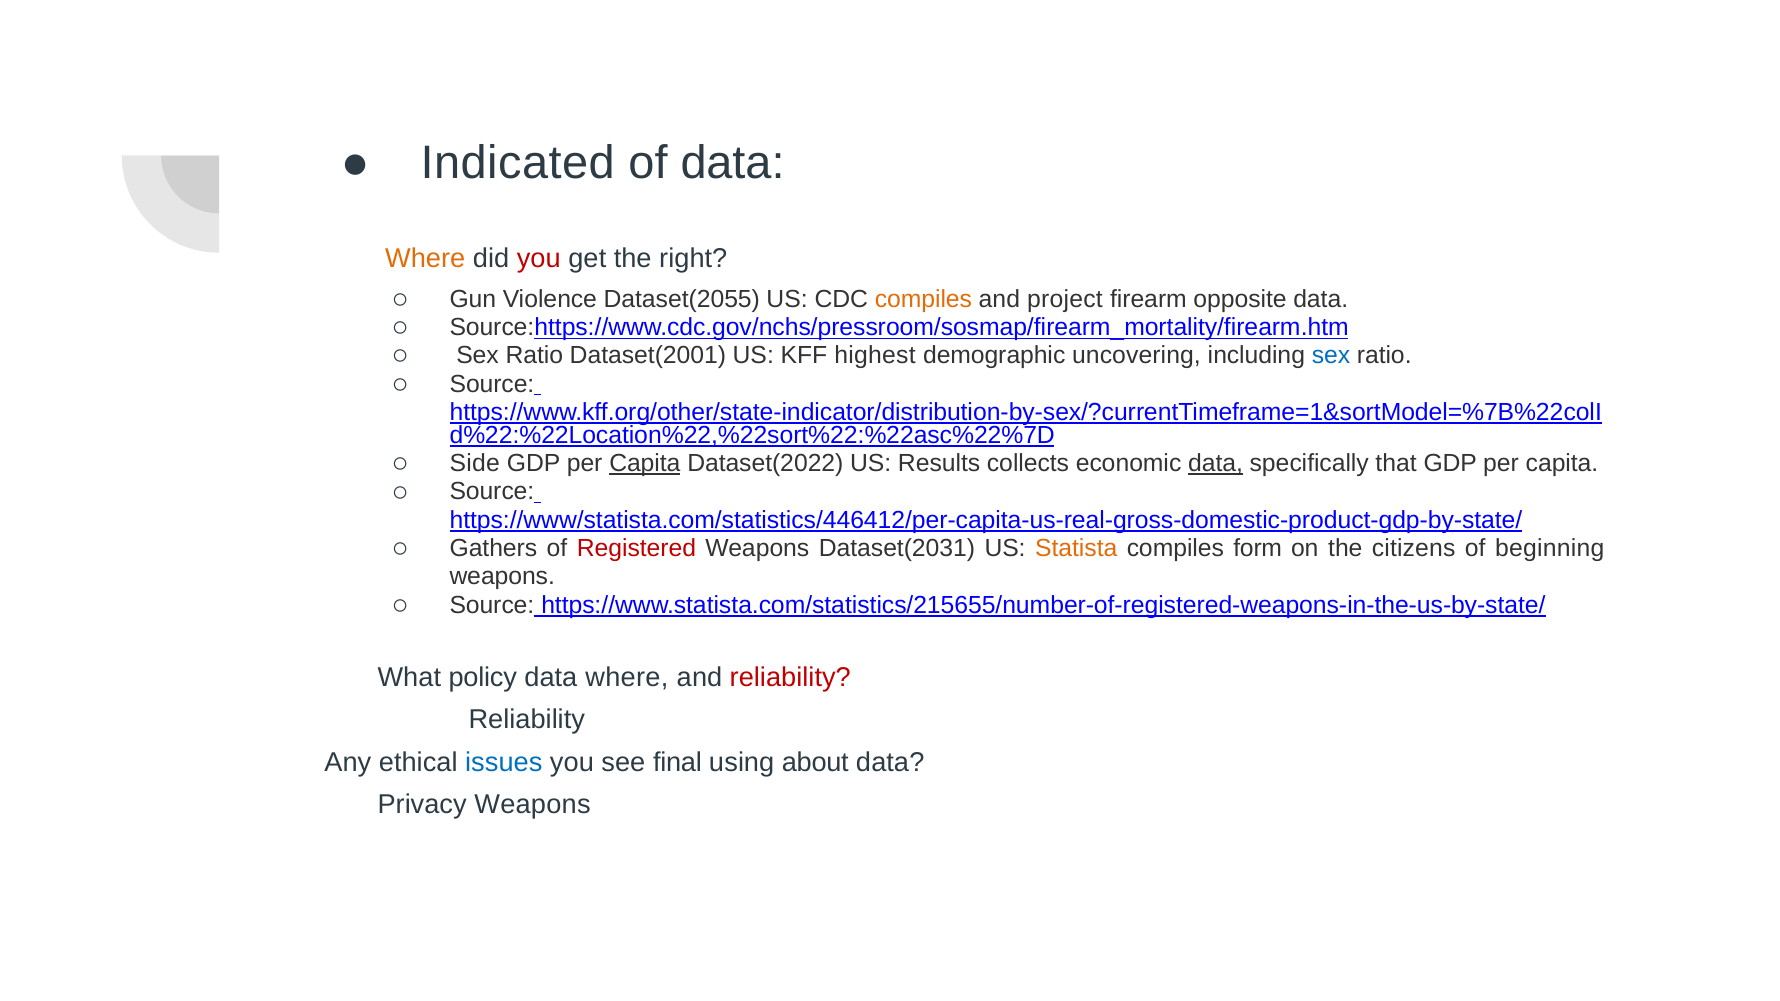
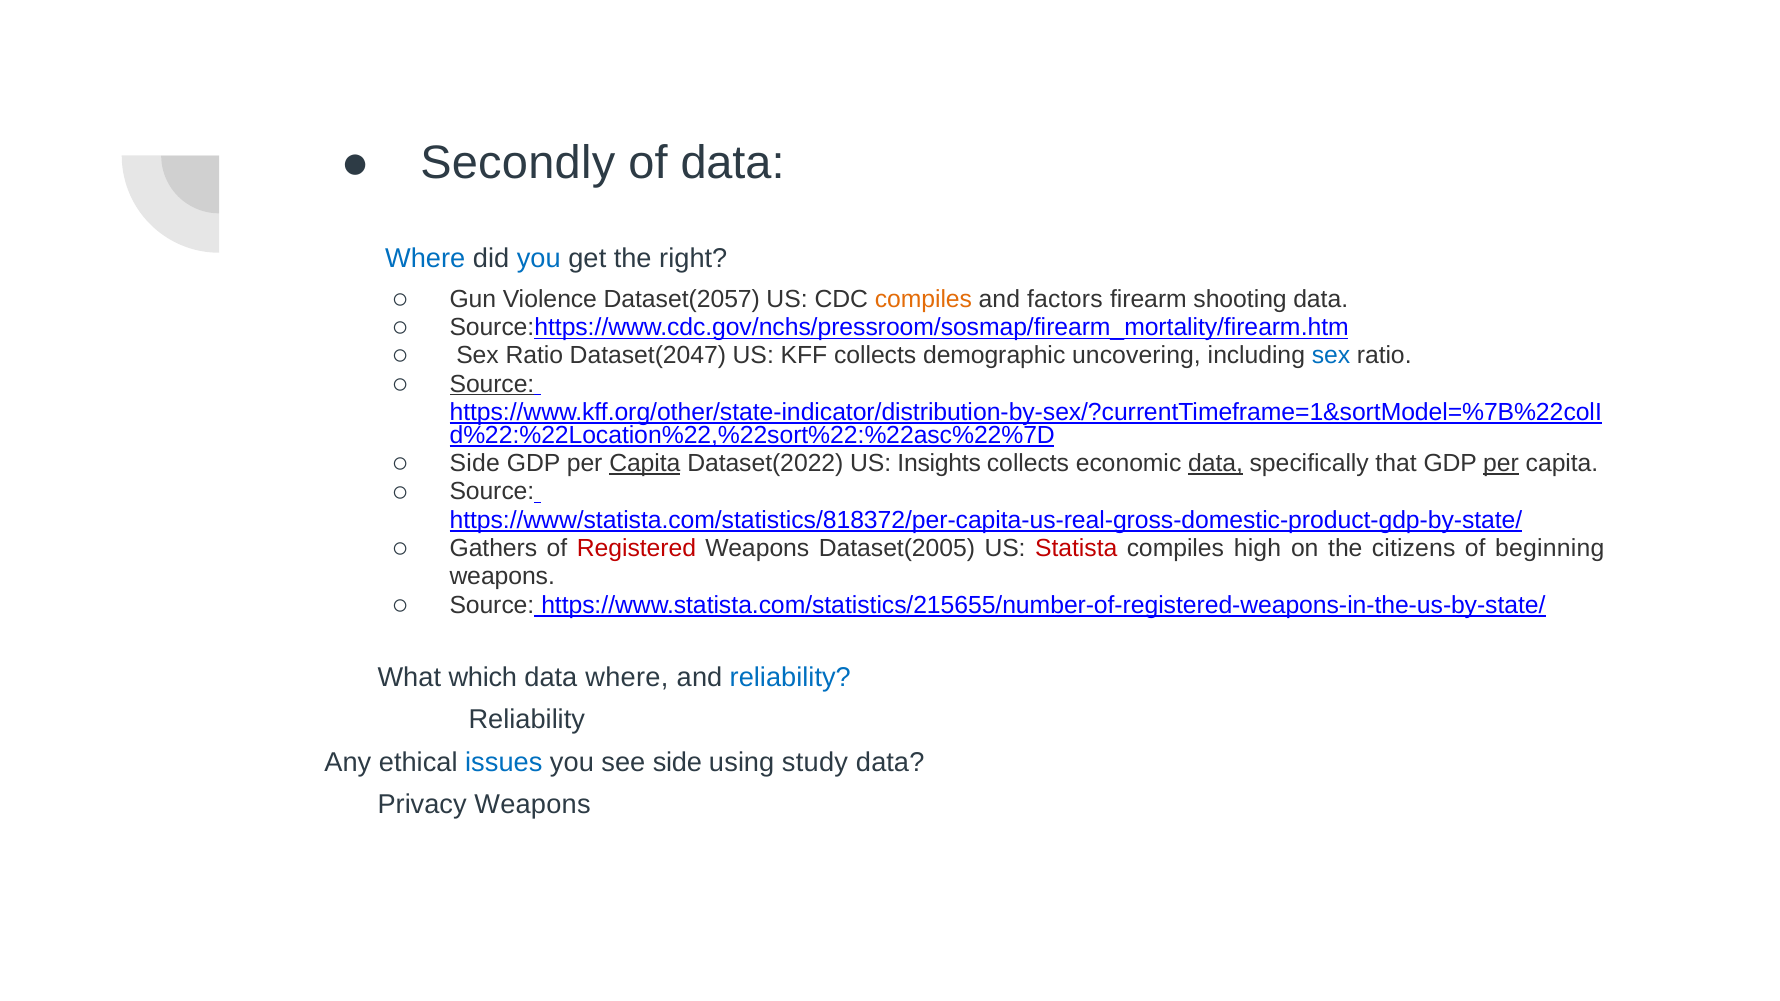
Indicated: Indicated -> Secondly
Where at (425, 259) colour: orange -> blue
you at (539, 259) colour: red -> blue
Dataset(2055: Dataset(2055 -> Dataset(2057
project: project -> factors
opposite: opposite -> shooting
Dataset(2001: Dataset(2001 -> Dataset(2047
KFF highest: highest -> collects
Source at (492, 384) underline: none -> present
Results: Results -> Insights
per at (1501, 464) underline: none -> present
https://www/statista.com/statistics/446412/per-capita-us-real-gross-domestic-product-gdp-by-state/: https://www/statista.com/statistics/446412/per-capita-us-real-gross-domestic-product-gdp-by-state/ -> https://www/statista.com/statistics/818372/per-capita-us-real-gross-domestic-product-gdp-by-state/
Dataset(2031: Dataset(2031 -> Dataset(2005
Statista colour: orange -> red
form: form -> high
policy: policy -> which
reliability at (790, 678) colour: red -> blue
see final: final -> side
about: about -> study
